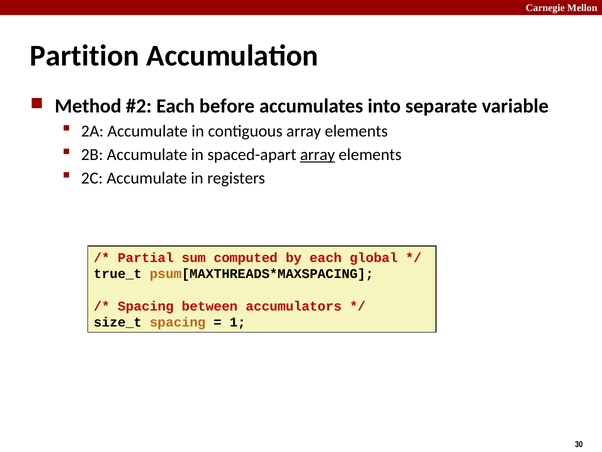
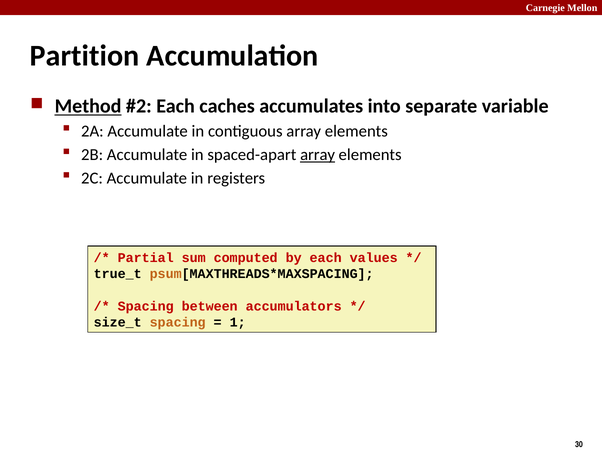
Method underline: none -> present
before: before -> caches
global: global -> values
